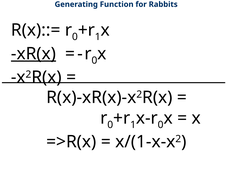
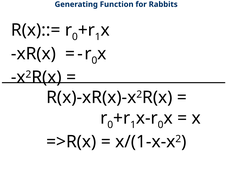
xR(x underline: present -> none
